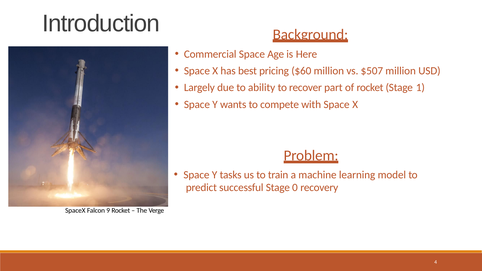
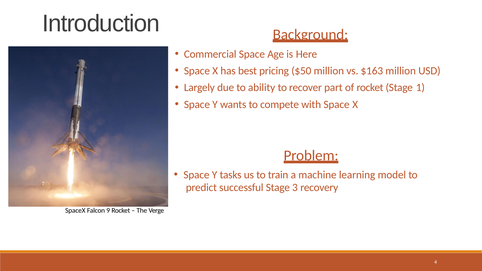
$60: $60 -> $50
$507: $507 -> $163
0: 0 -> 3
